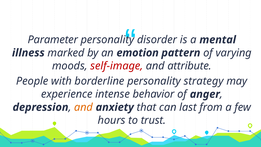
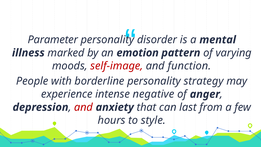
attribute: attribute -> function
behavior: behavior -> negative
and at (83, 107) colour: orange -> red
trust: trust -> style
